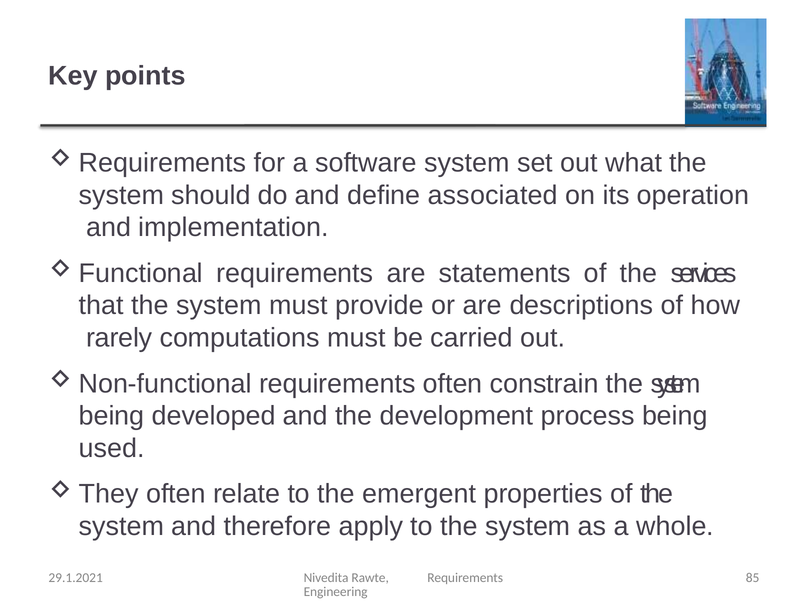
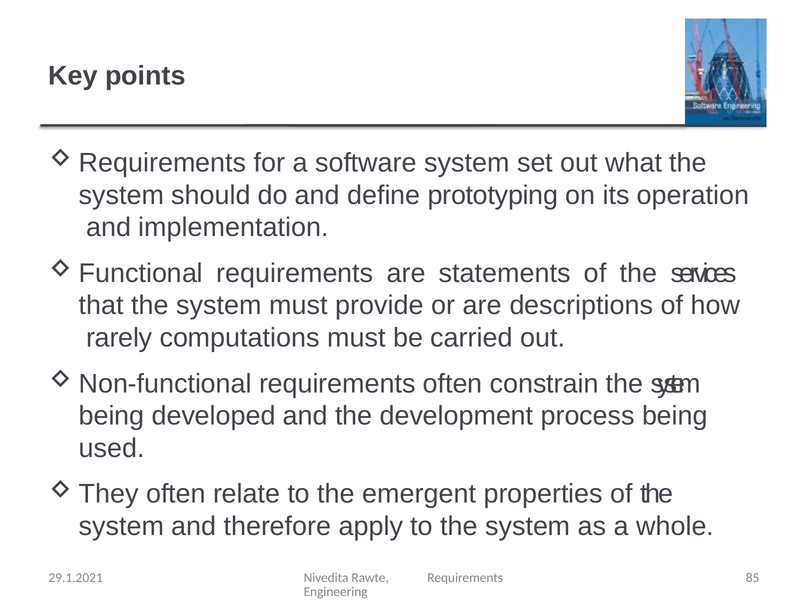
associated: associated -> prototyping
